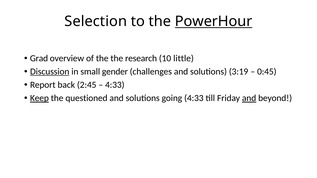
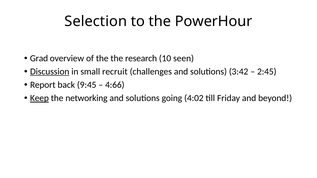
PowerHour underline: present -> none
little: little -> seen
gender: gender -> recruit
3:19: 3:19 -> 3:42
0:45: 0:45 -> 2:45
2:45: 2:45 -> 9:45
4:33 at (115, 85): 4:33 -> 4:66
questioned: questioned -> networking
going 4:33: 4:33 -> 4:02
and at (249, 98) underline: present -> none
